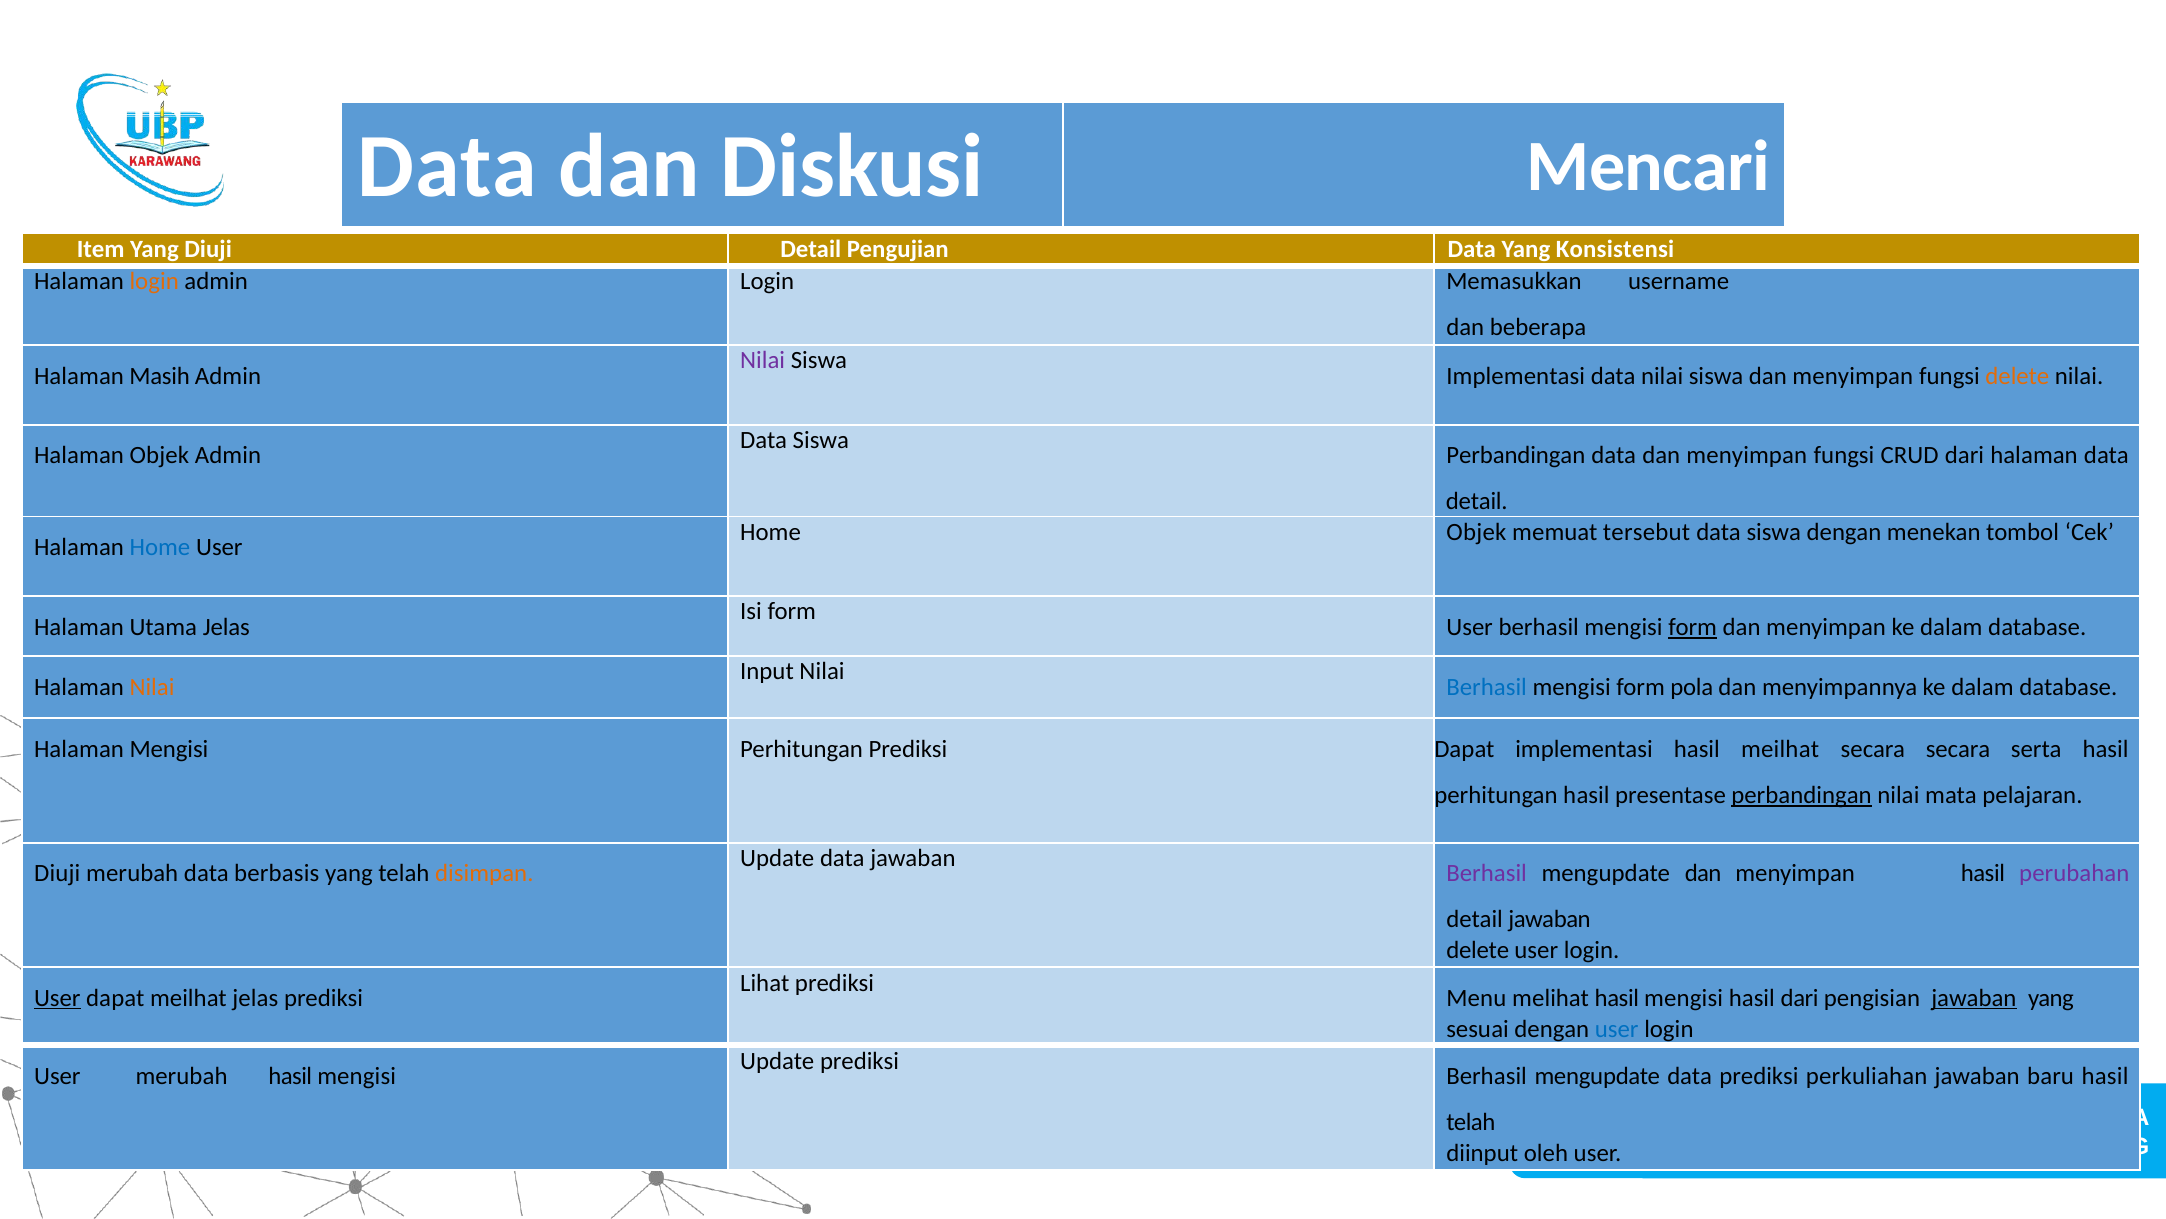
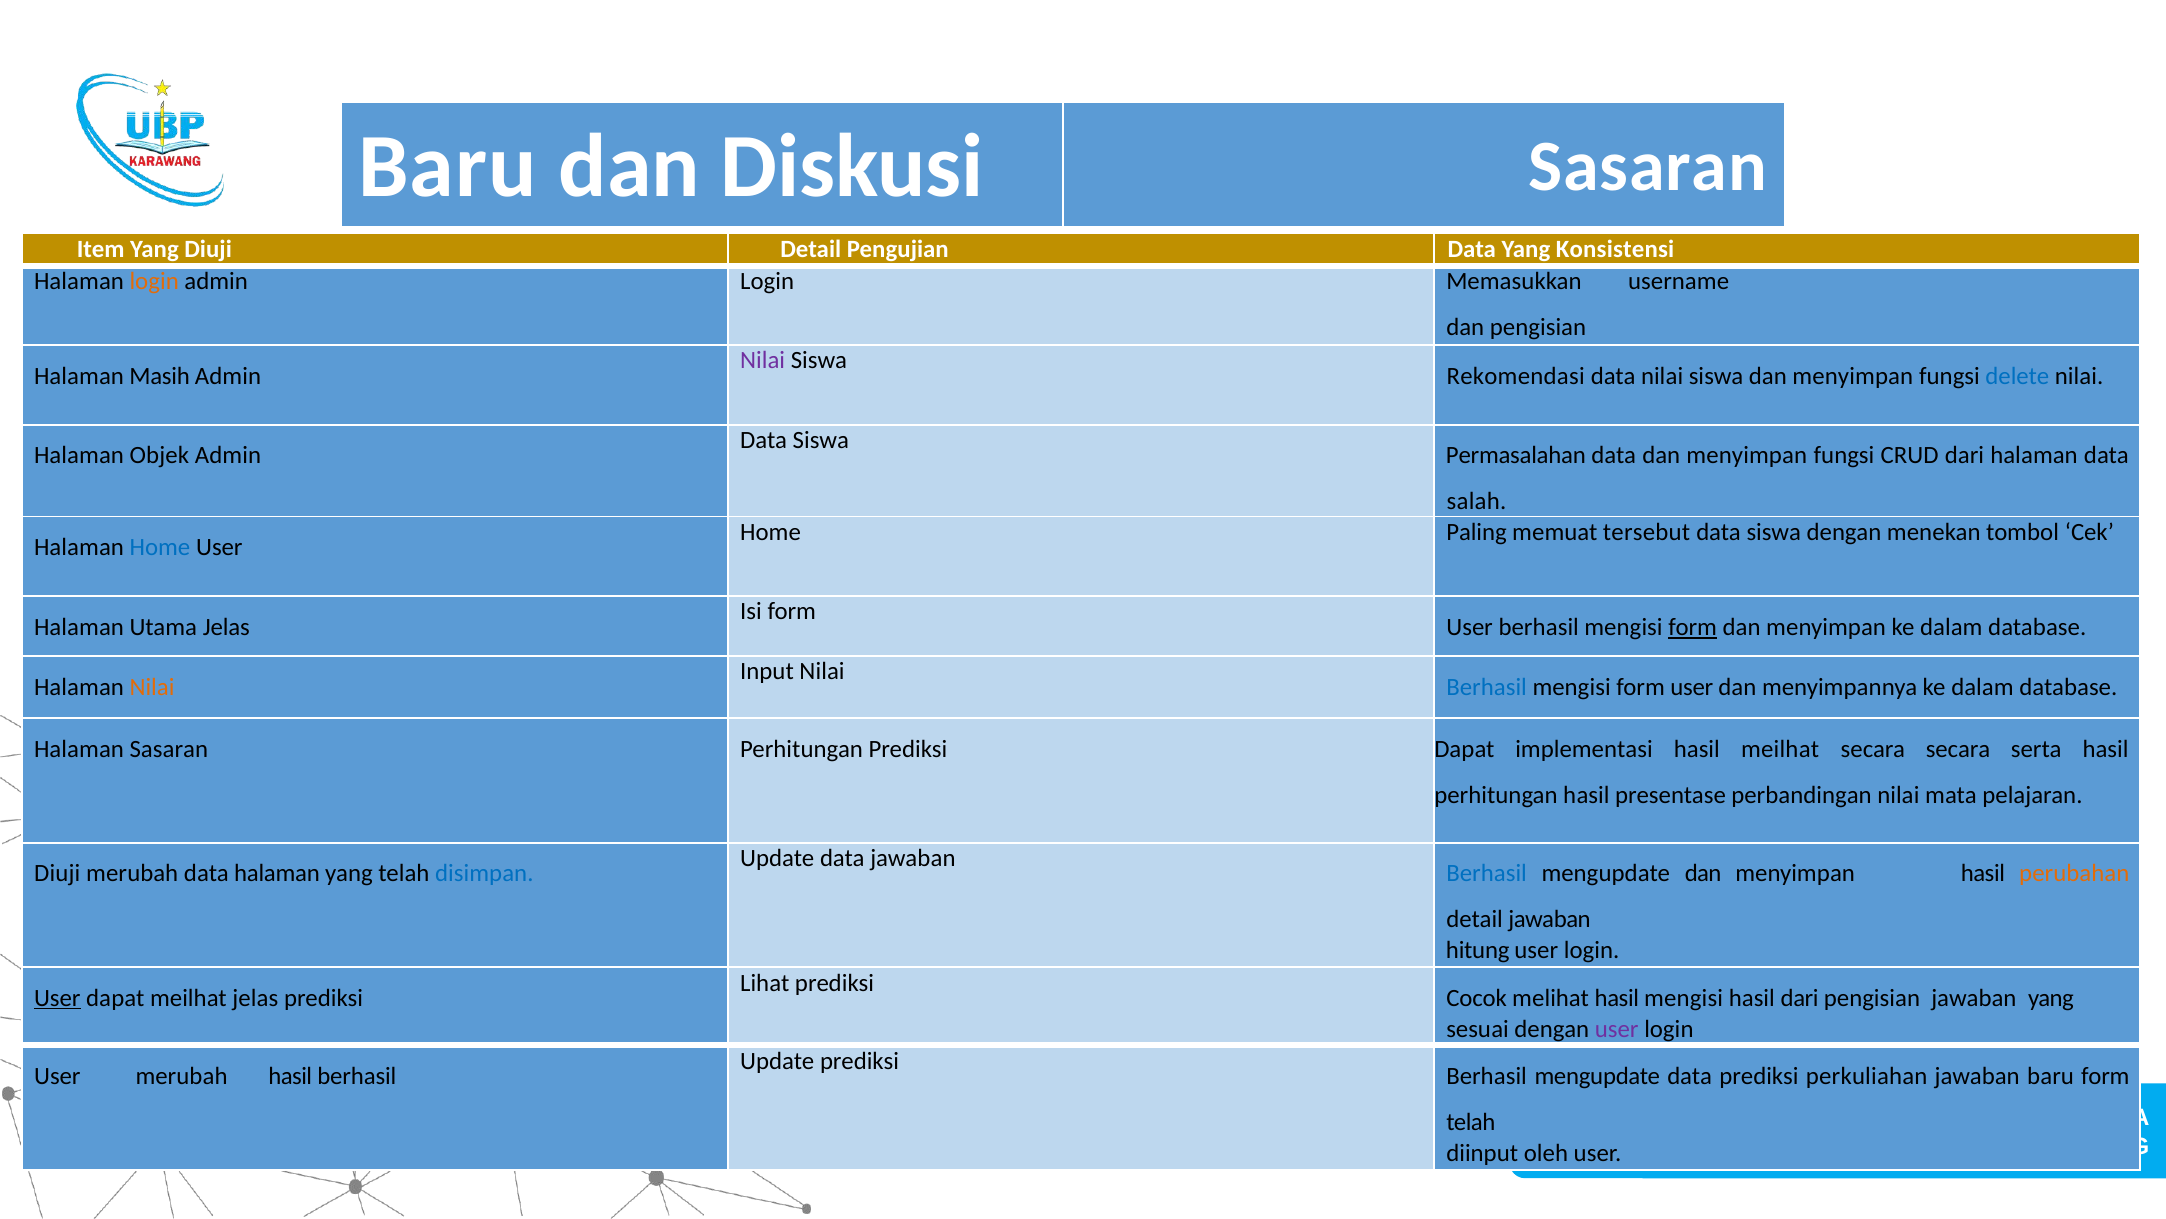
Data at (448, 166): Data -> Baru
Diskusi Mencari: Mencari -> Sasaran
dan beberapa: beberapa -> pengisian
Implementasi at (1516, 376): Implementasi -> Rekomendasi
delete at (2017, 376) colour: orange -> blue
Perbandingan at (1516, 455): Perbandingan -> Permasalahan
detail at (1477, 501): detail -> salah
Home Objek: Objek -> Paling
mengisi form pola: pola -> user
Halaman Mengisi: Mengisi -> Sasaran
perbandingan at (1802, 795) underline: present -> none
data berbasis: berbasis -> halaman
disimpan colour: orange -> blue
Berhasil at (1487, 873) colour: purple -> blue
perubahan colour: purple -> orange
delete at (1478, 950): delete -> hitung
Menu: Menu -> Cocok
jawaban at (1974, 997) underline: present -> none
user at (1617, 1028) colour: blue -> purple
merubah hasil mengisi: mengisi -> berhasil
baru hasil: hasil -> form
